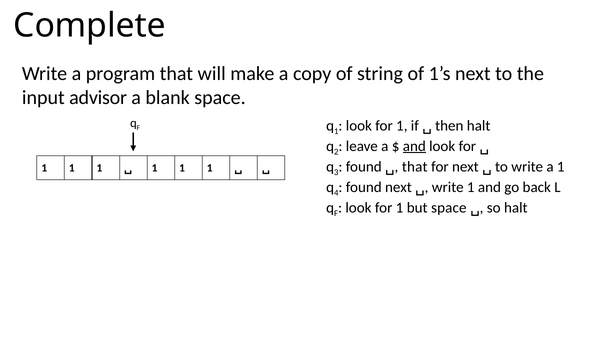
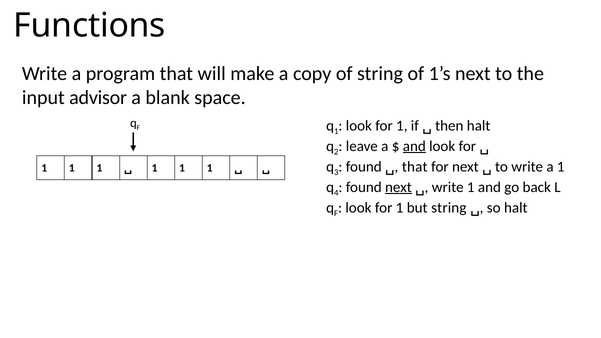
Complete: Complete -> Functions
next at (398, 187) underline: none -> present
but space: space -> string
